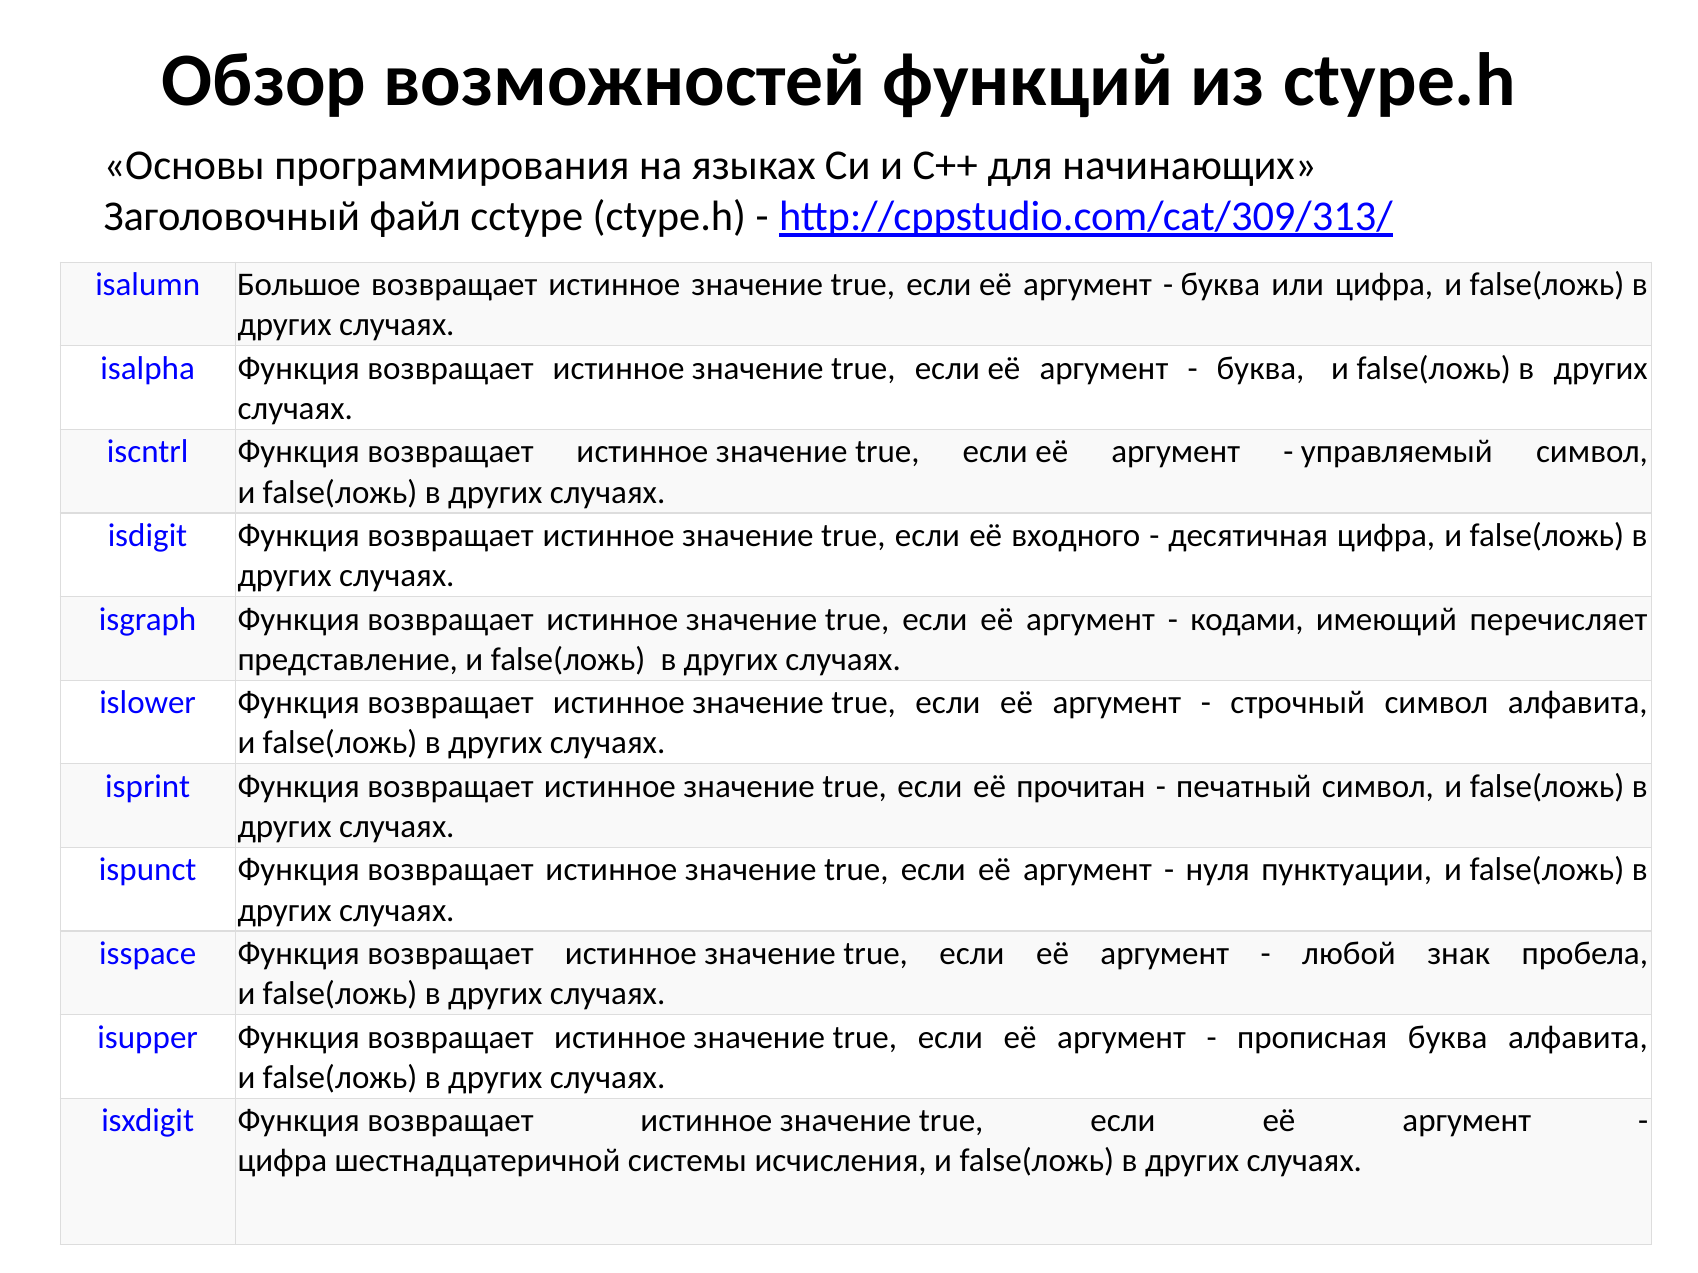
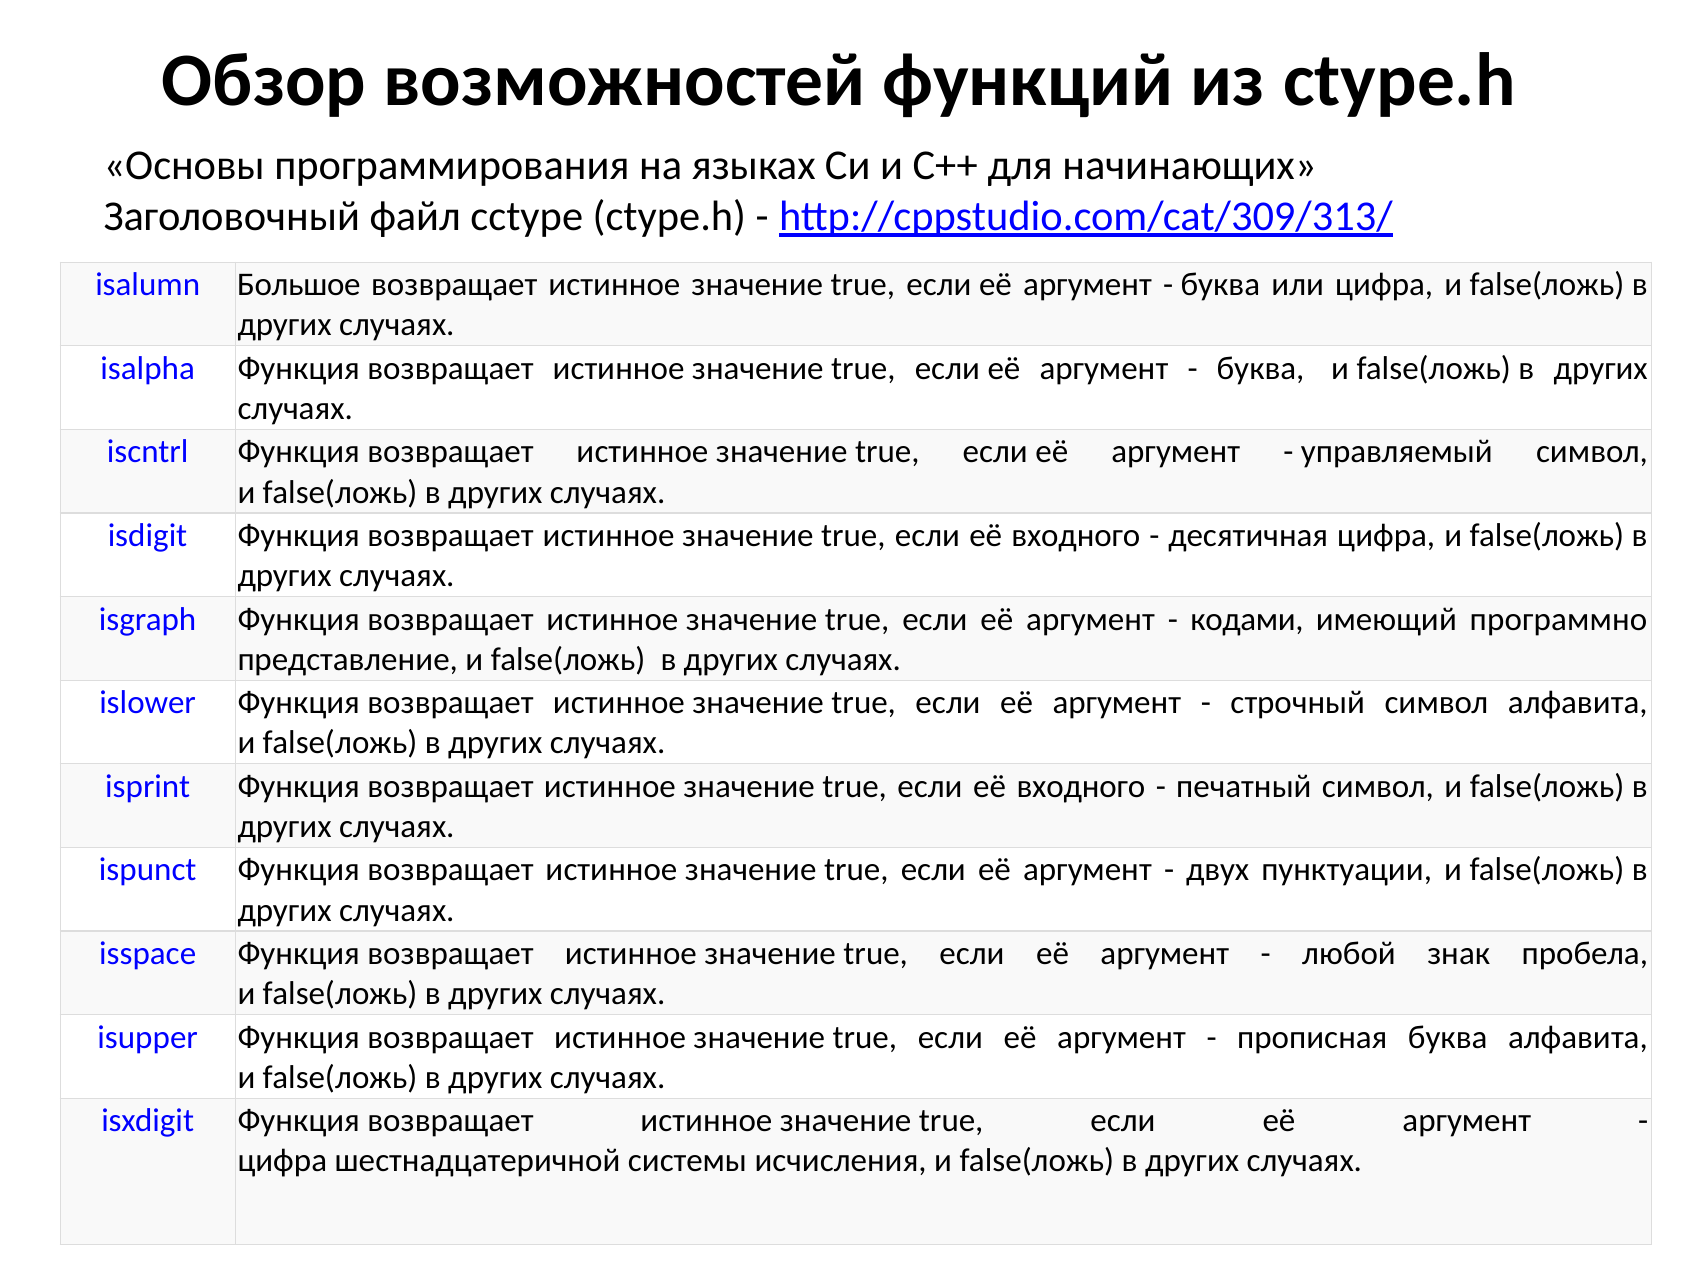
перечисляет: перечисляет -> программно
прочитан at (1081, 787): прочитан -> входного
нуля: нуля -> двух
